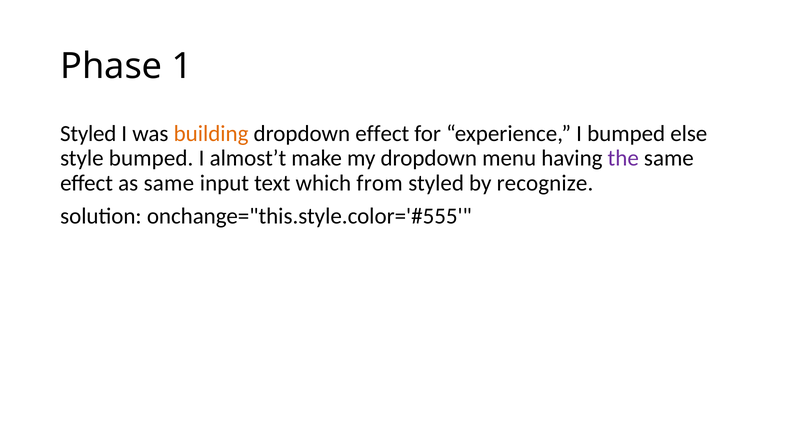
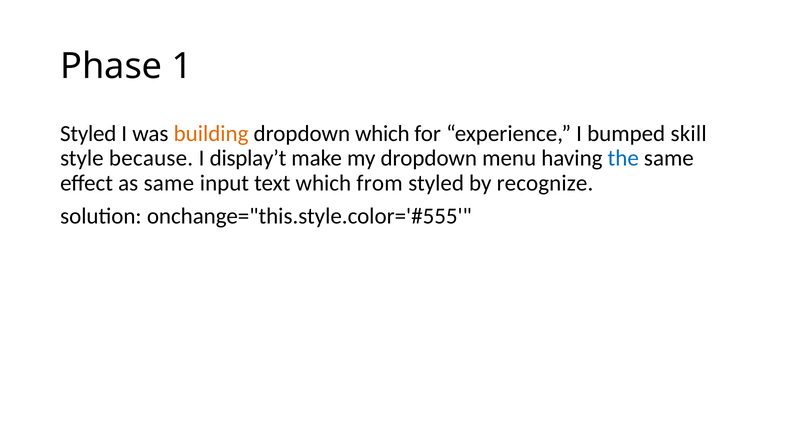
dropdown effect: effect -> which
else: else -> skill
style bumped: bumped -> because
almost’t: almost’t -> display’t
the colour: purple -> blue
